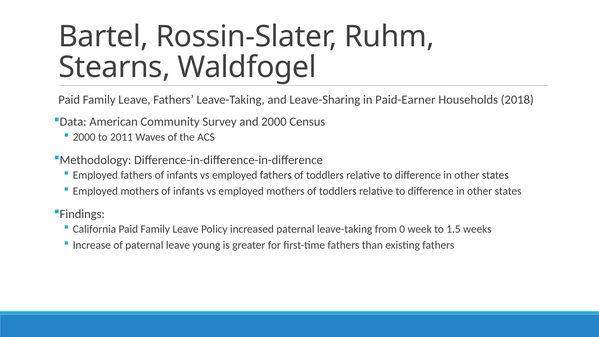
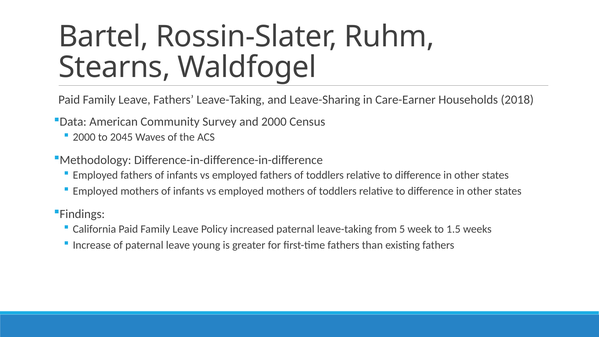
Paid-Earner: Paid-Earner -> Care-Earner
2011: 2011 -> 2045
0: 0 -> 5
